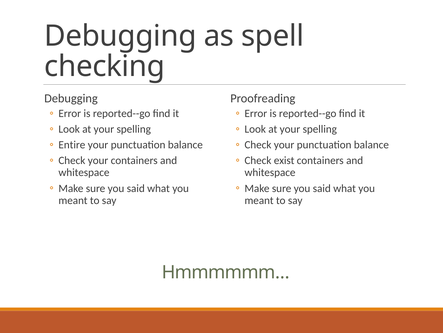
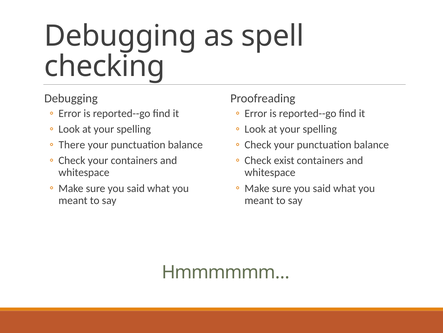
Entire: Entire -> There
